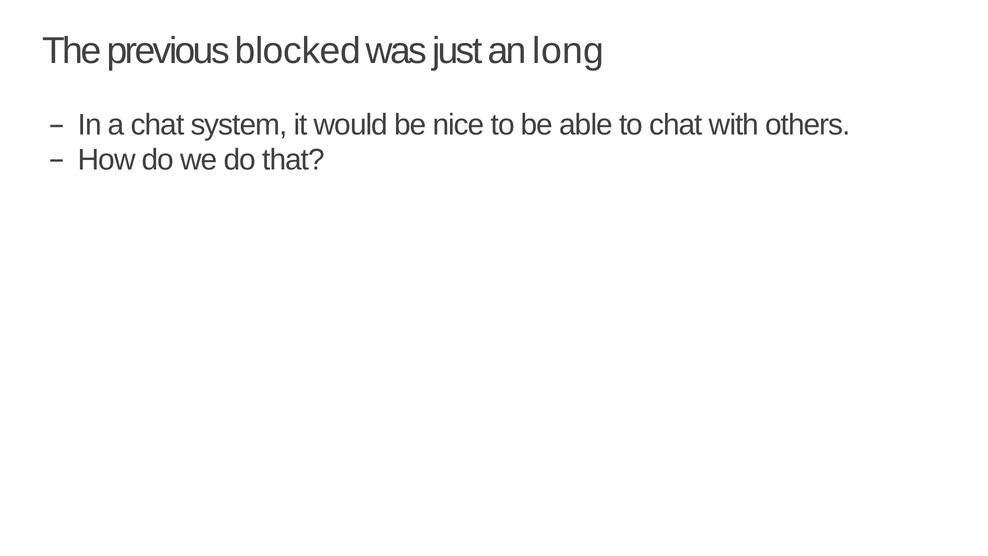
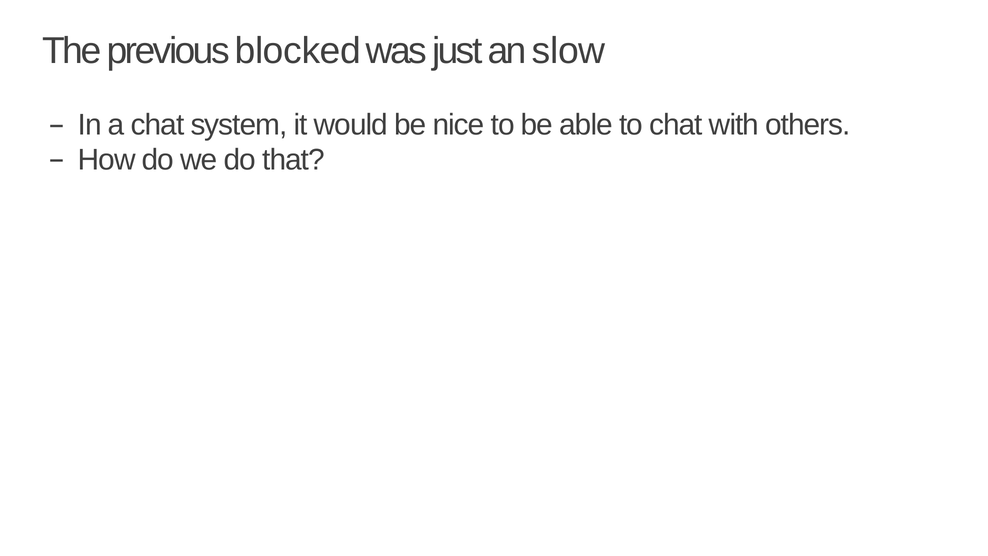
long: long -> slow
